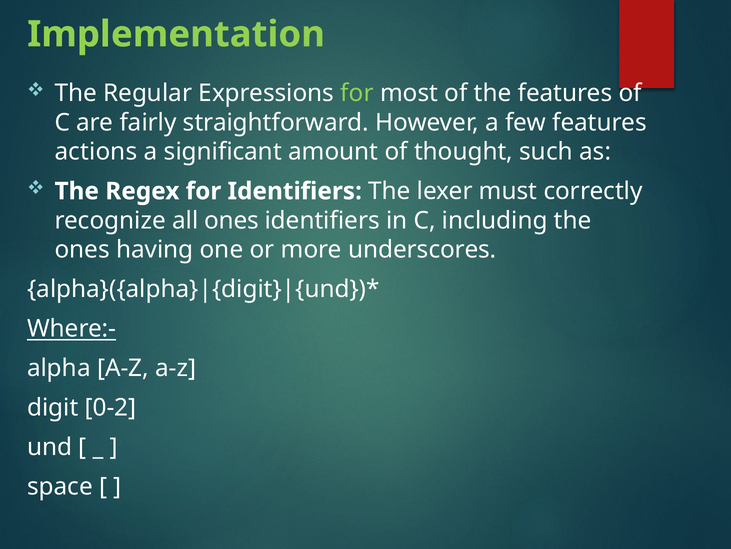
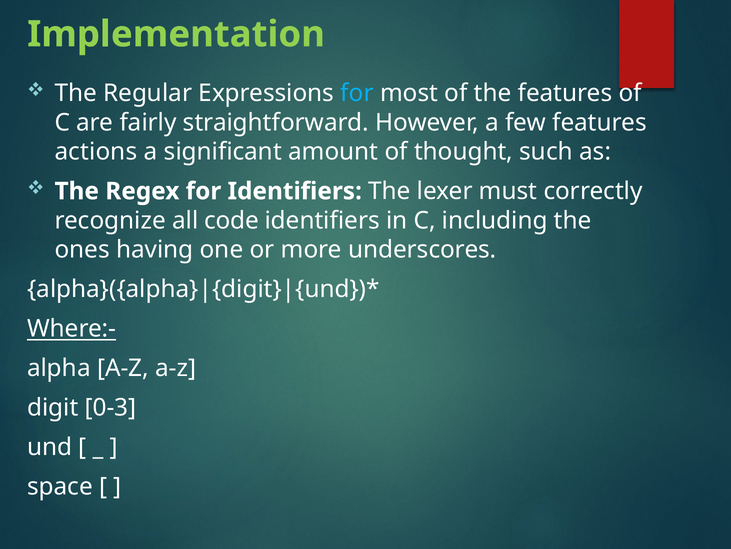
for at (357, 93) colour: light green -> light blue
all ones: ones -> code
0-2: 0-2 -> 0-3
